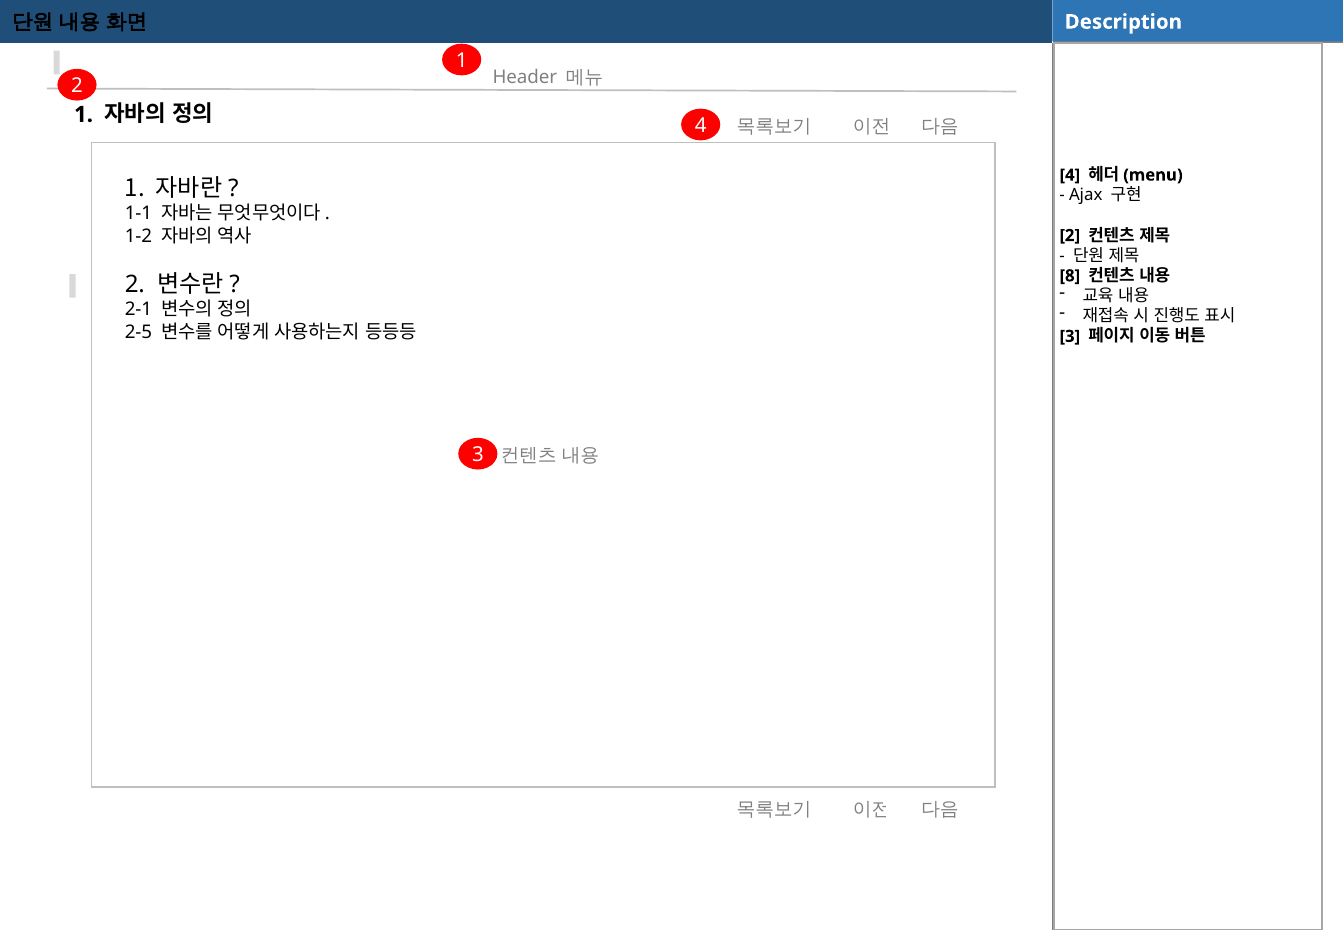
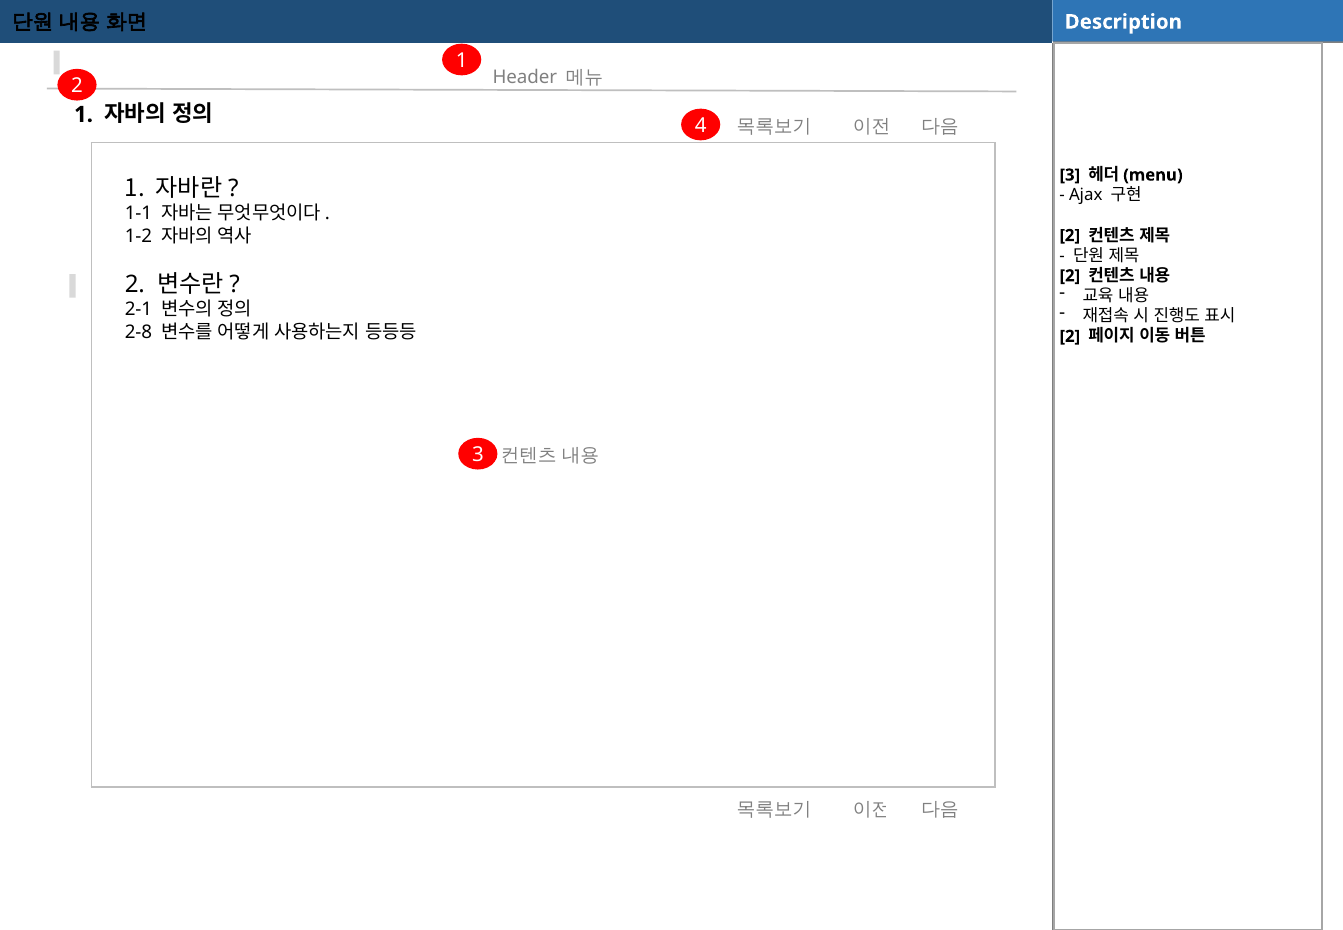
4 at (1070, 175): 4 -> 3
8 at (1070, 276): 8 -> 2
2-5: 2-5 -> 2-8
3 at (1070, 336): 3 -> 2
